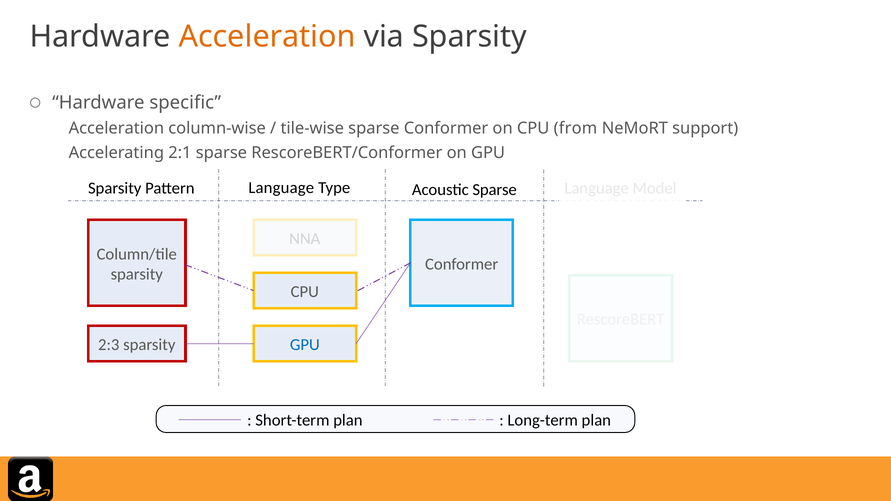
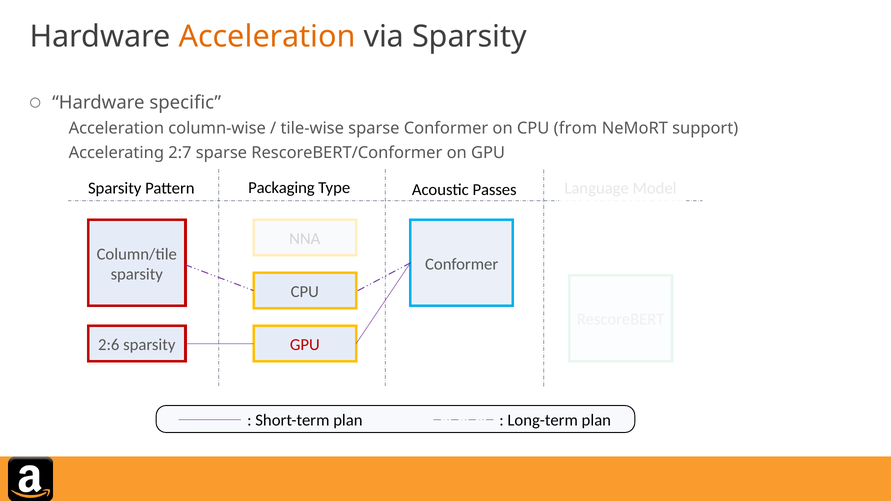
2:1: 2:1 -> 2:7
Pattern Language: Language -> Packaging
Acoustic Sparse: Sparse -> Passes
2:3: 2:3 -> 2:6
GPU at (305, 345) colour: blue -> red
